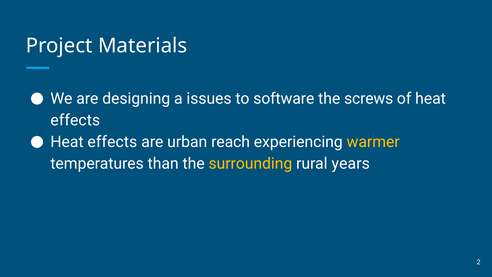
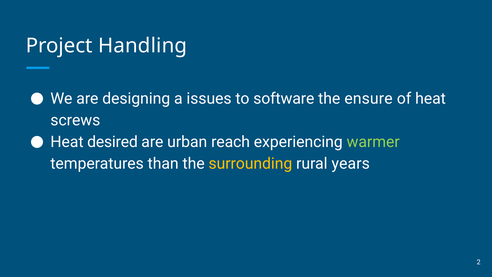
Materials: Materials -> Handling
screws: screws -> ensure
effects at (75, 120): effects -> screws
effects at (112, 142): effects -> desired
warmer colour: yellow -> light green
